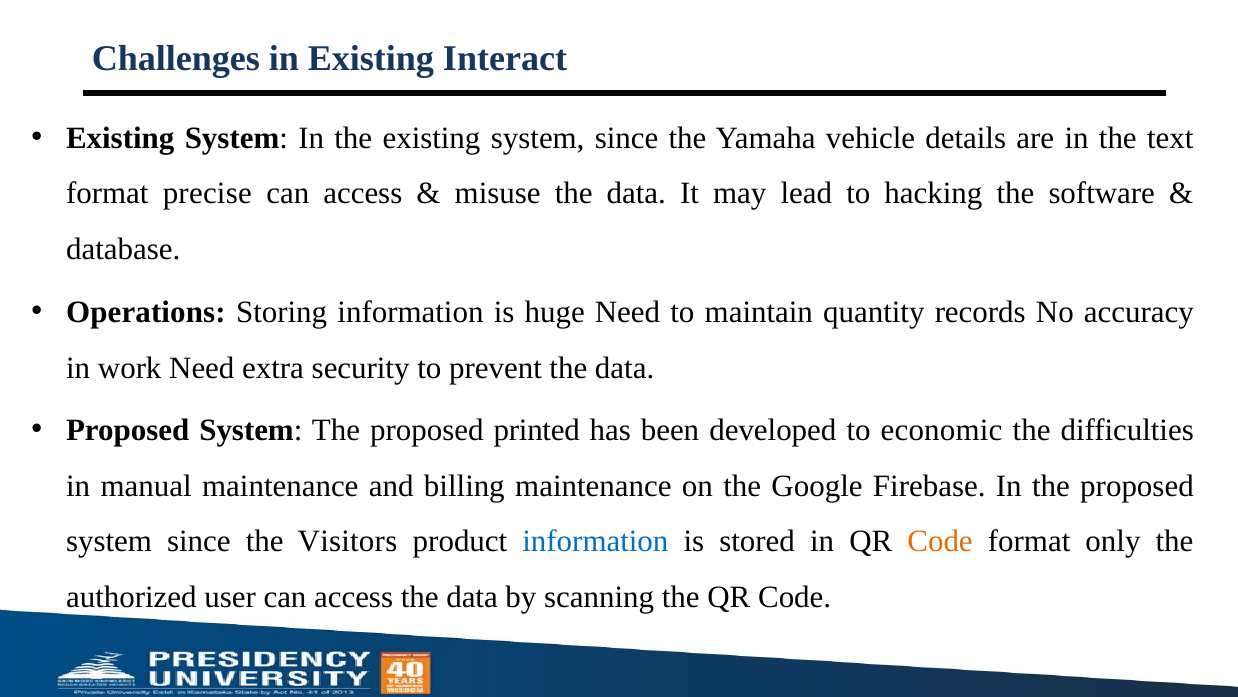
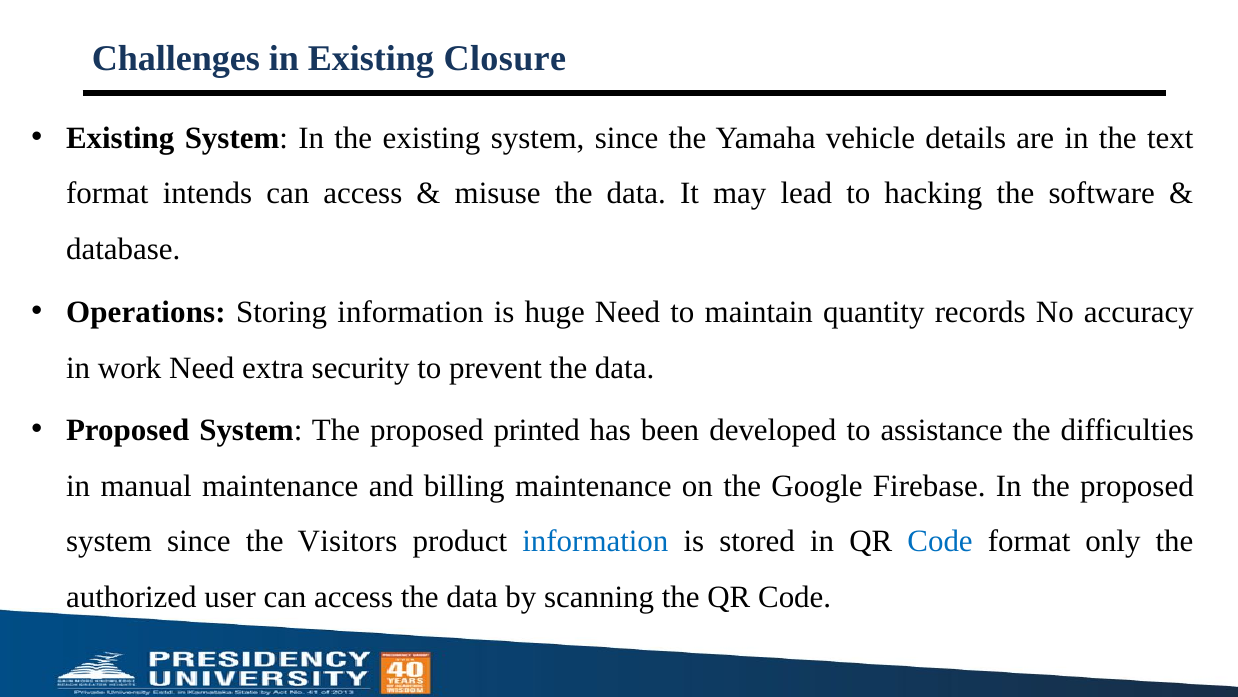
Interact: Interact -> Closure
precise: precise -> intends
economic: economic -> assistance
Code at (940, 541) colour: orange -> blue
